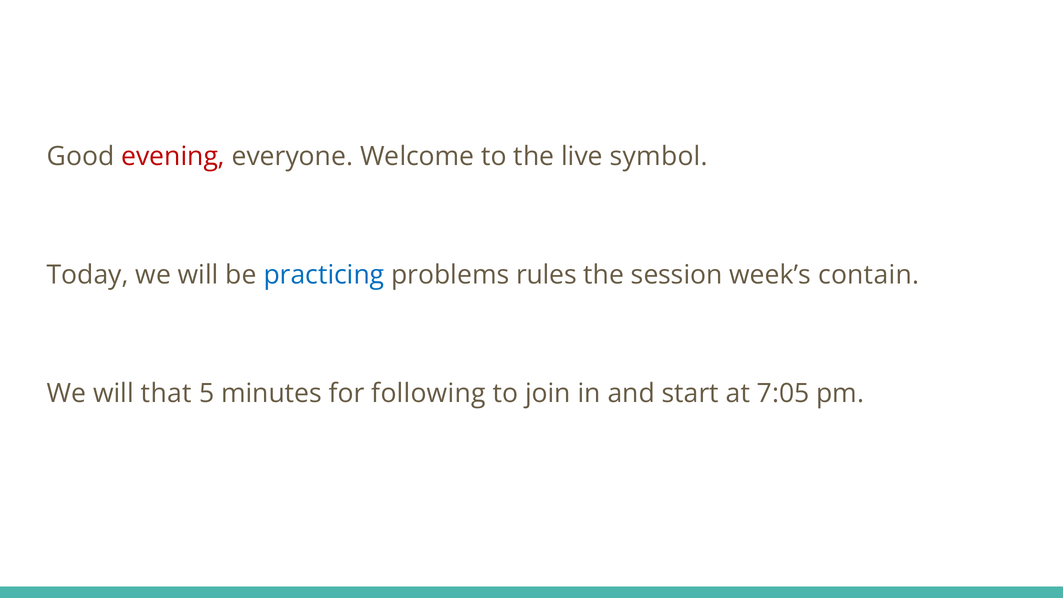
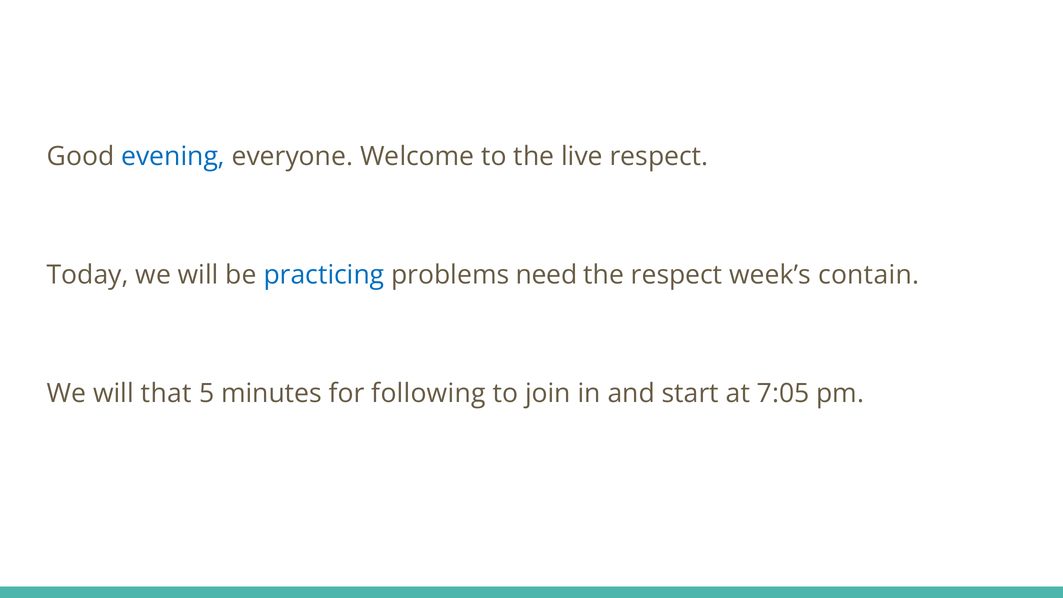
evening colour: red -> blue
live symbol: symbol -> respect
rules: rules -> need
the session: session -> respect
